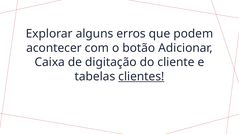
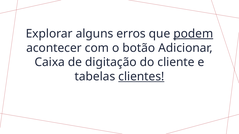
podem underline: none -> present
